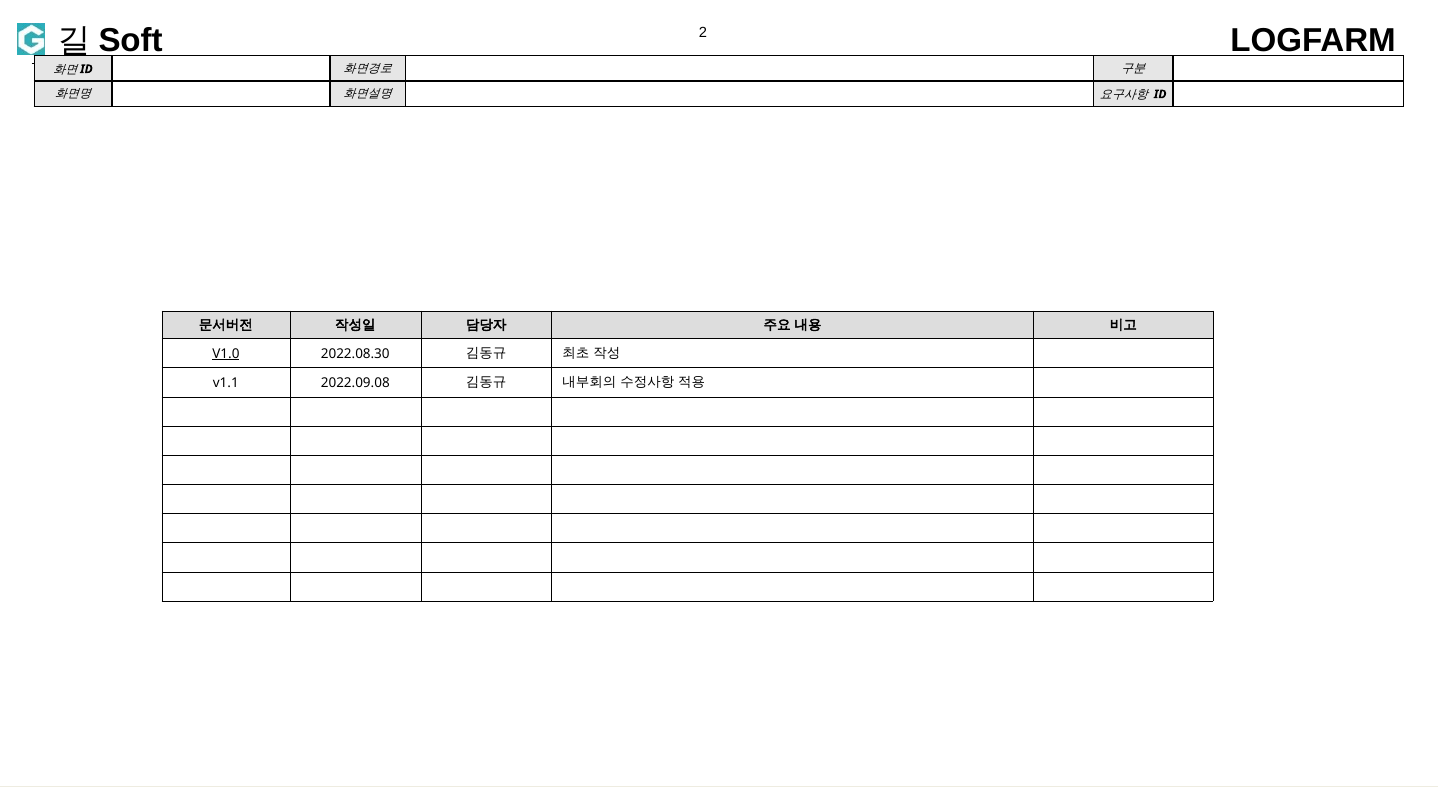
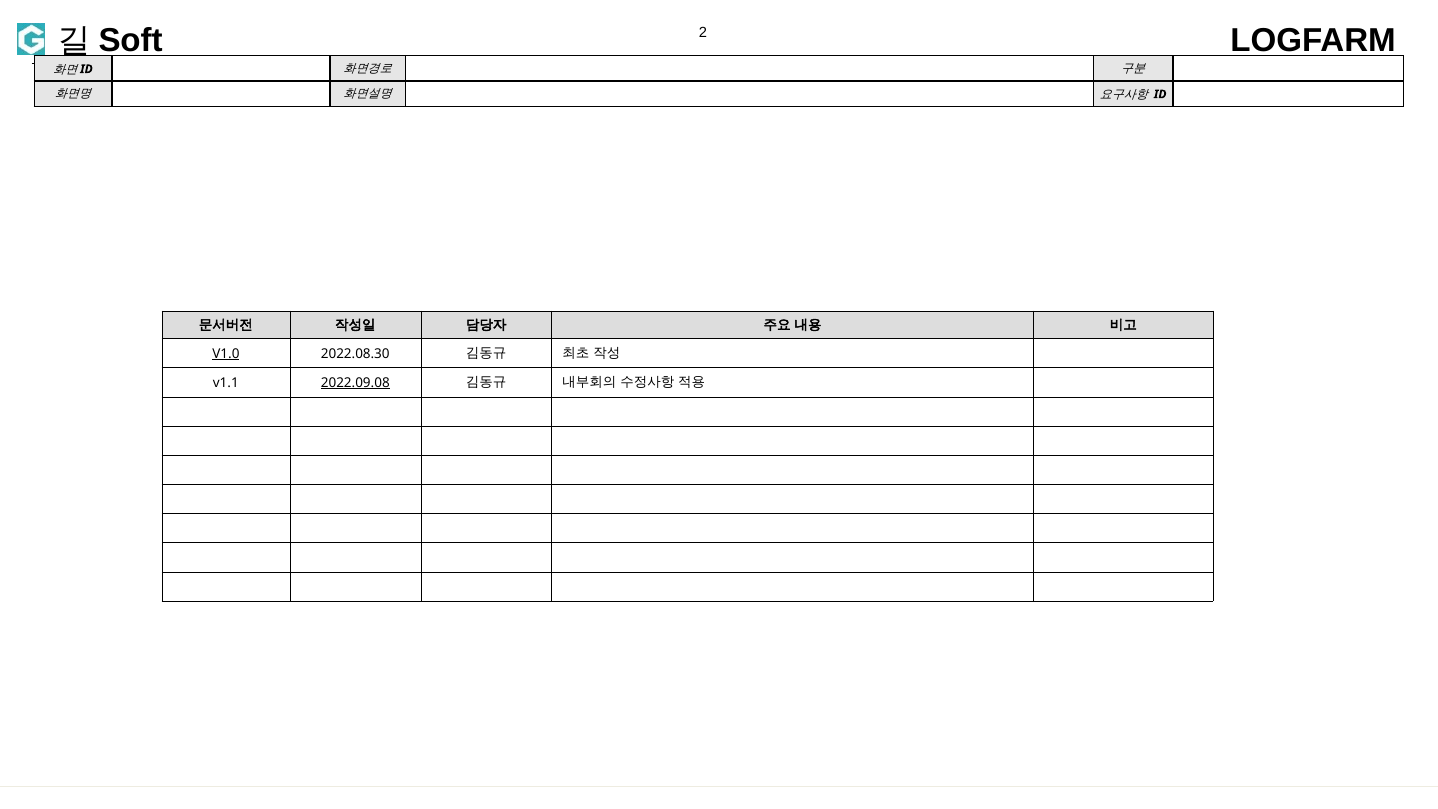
2022.09.08 underline: none -> present
